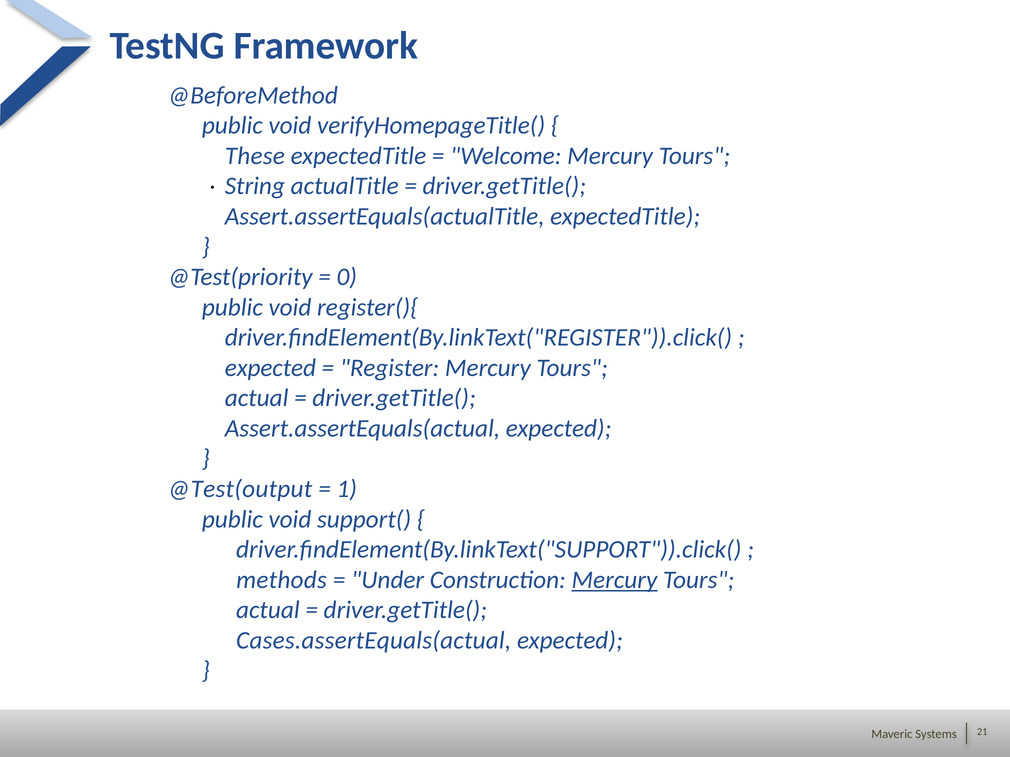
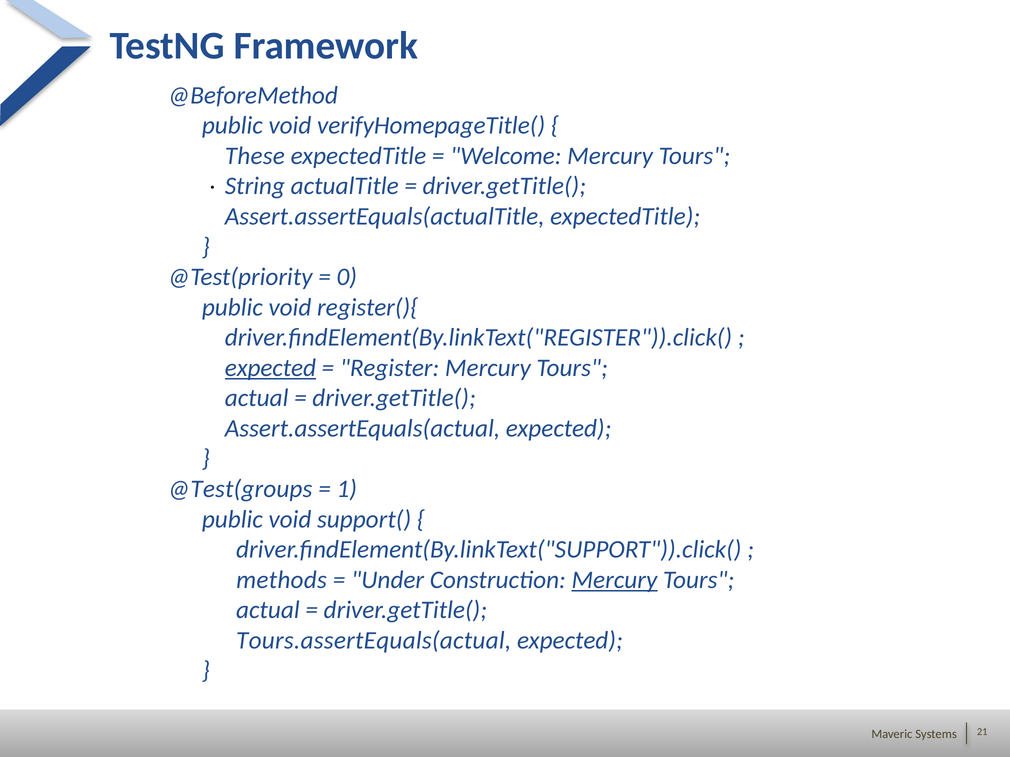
expected at (270, 368) underline: none -> present
@Test(output: @Test(output -> @Test(groups
Cases.assertEquals(actual: Cases.assertEquals(actual -> Tours.assertEquals(actual
